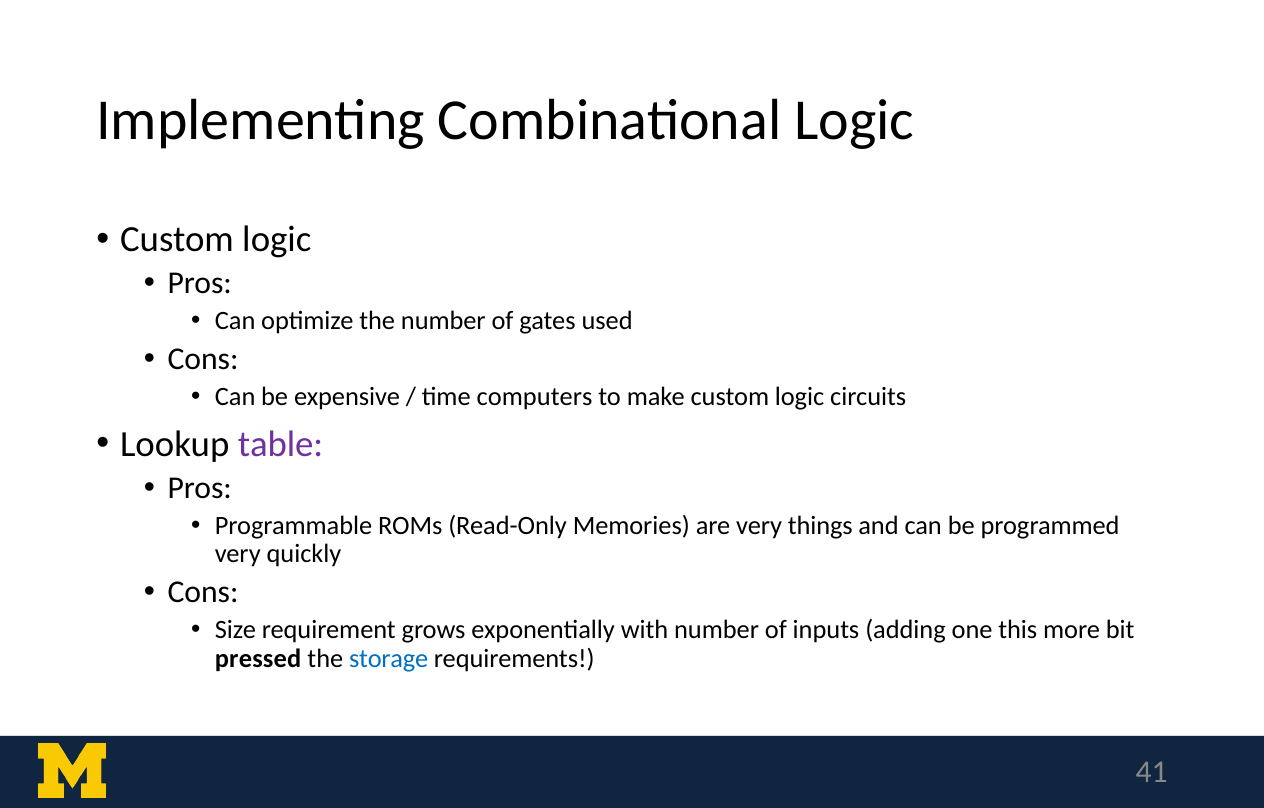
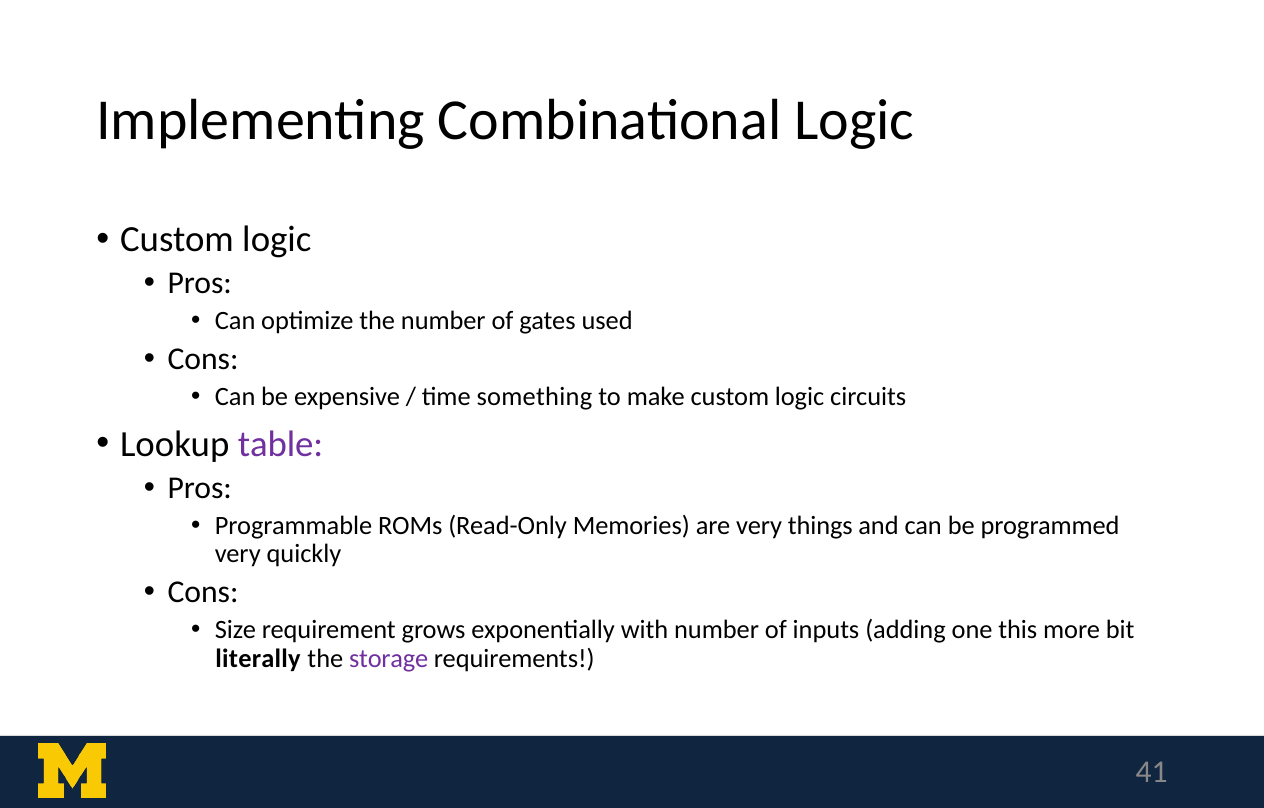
computers: computers -> something
pressed: pressed -> literally
storage colour: blue -> purple
